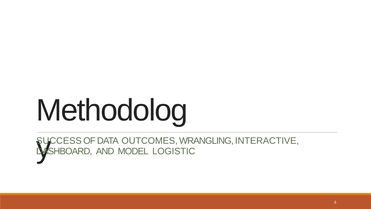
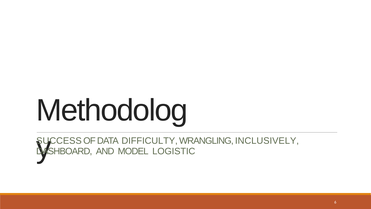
OUTCOMES: OUTCOMES -> DIFFICULTY
INTERACTIVE: INTERACTIVE -> INCLUSIVELY
